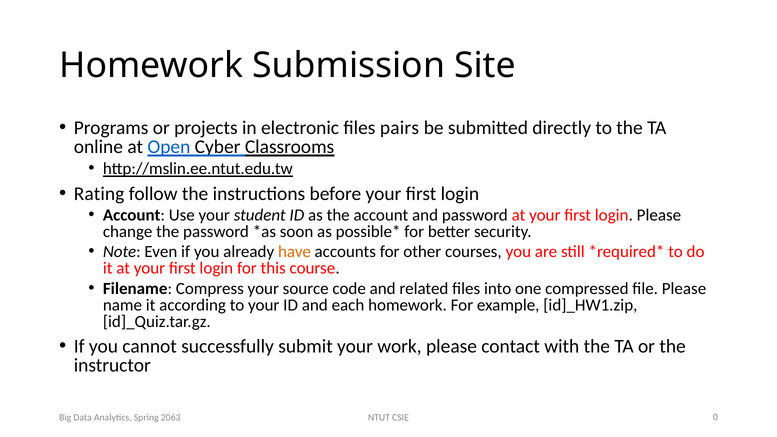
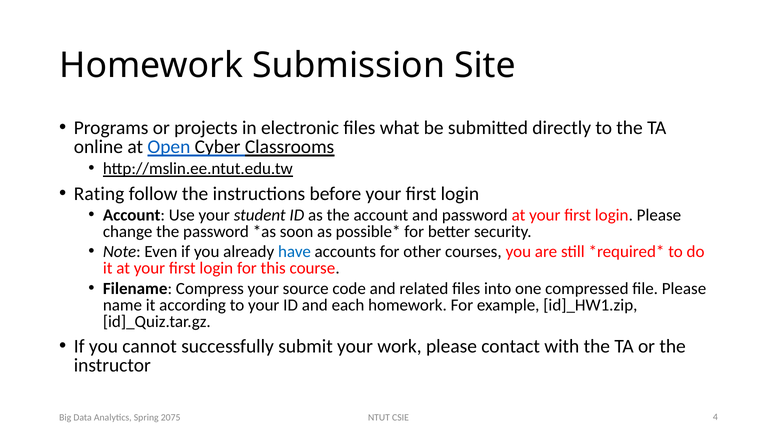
pairs: pairs -> what
have colour: orange -> blue
2063: 2063 -> 2075
0: 0 -> 4
